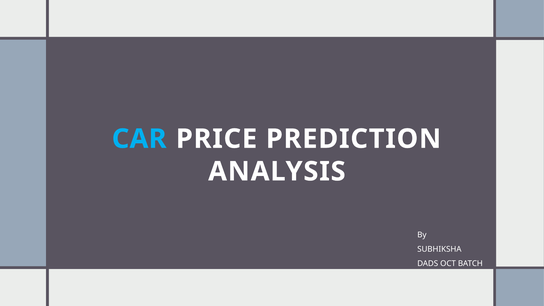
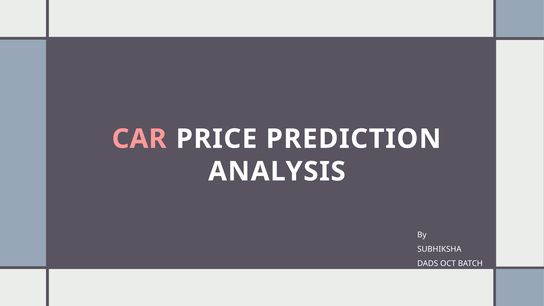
CAR colour: light blue -> pink
